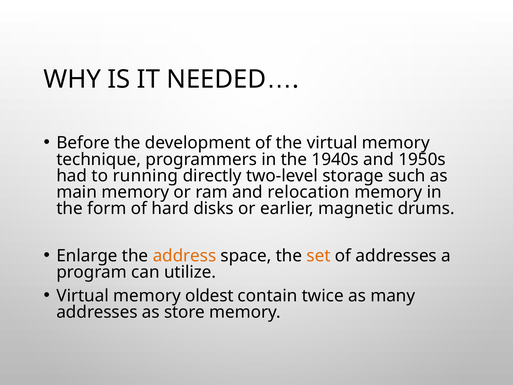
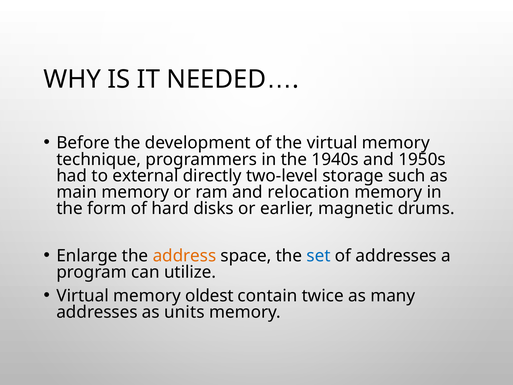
running: running -> external
set colour: orange -> blue
store: store -> units
